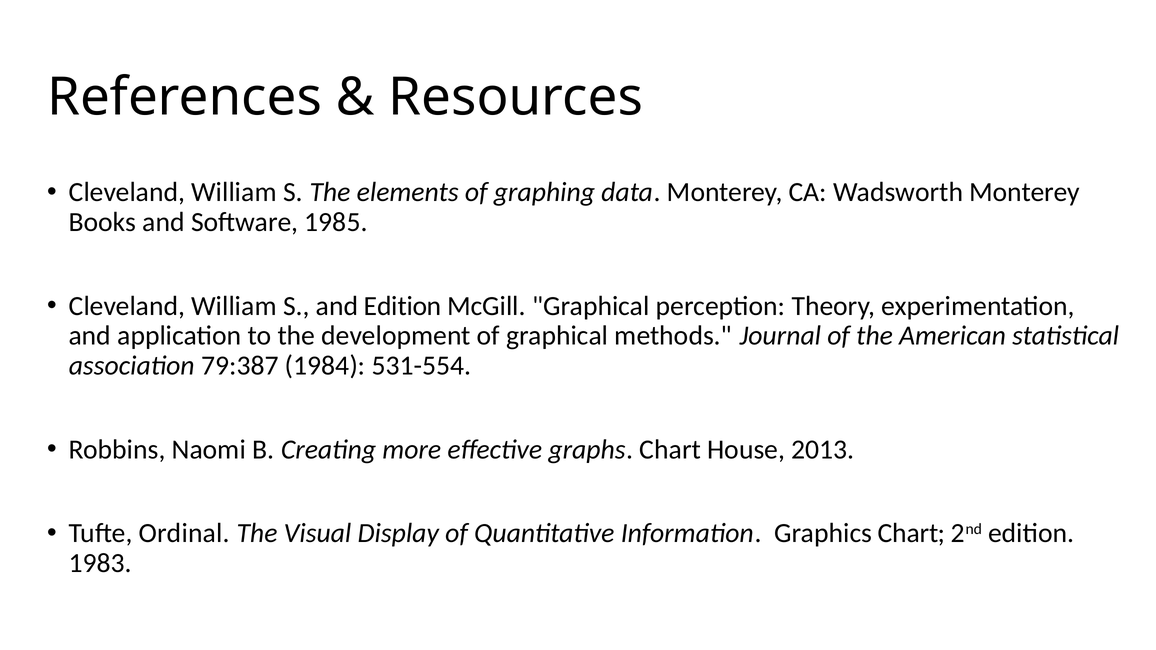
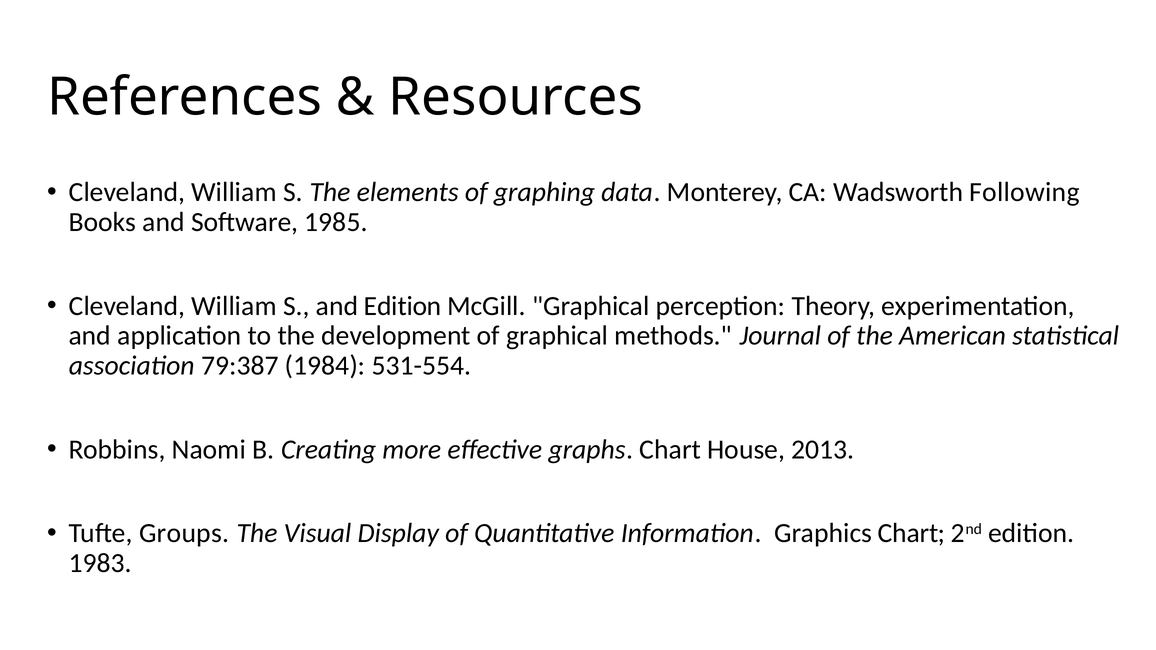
Wadsworth Monterey: Monterey -> Following
Ordinal: Ordinal -> Groups
